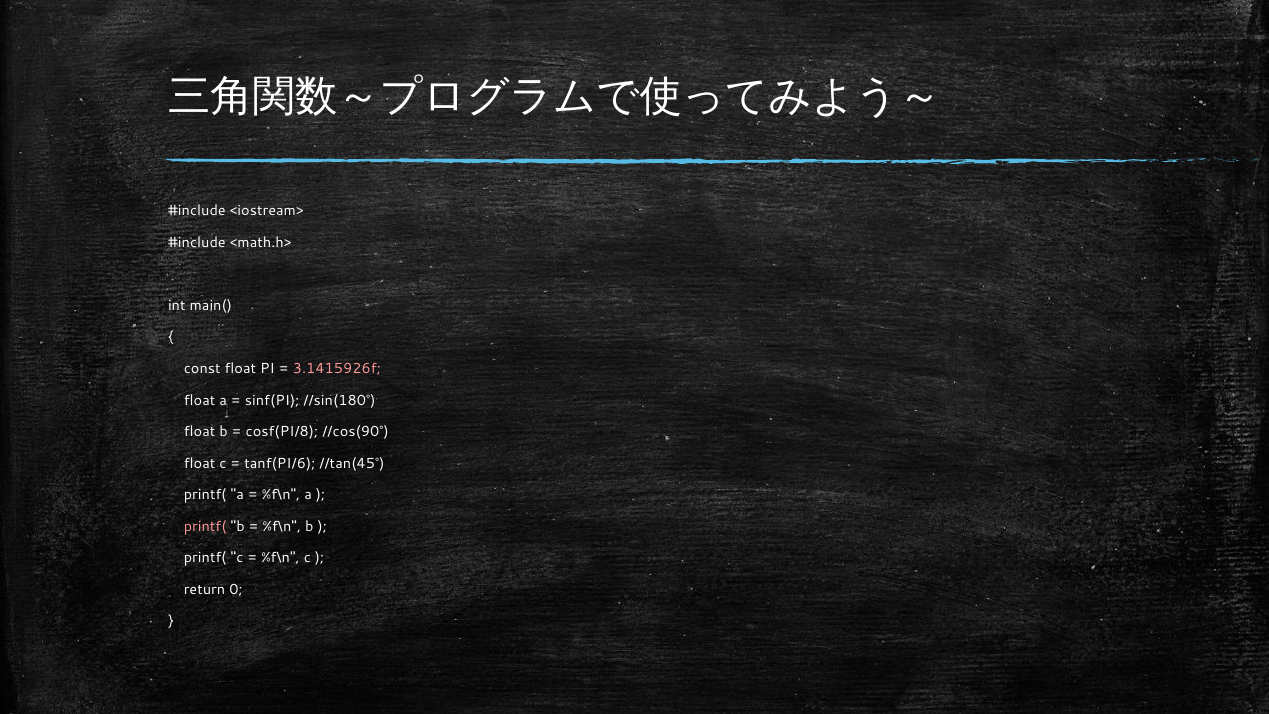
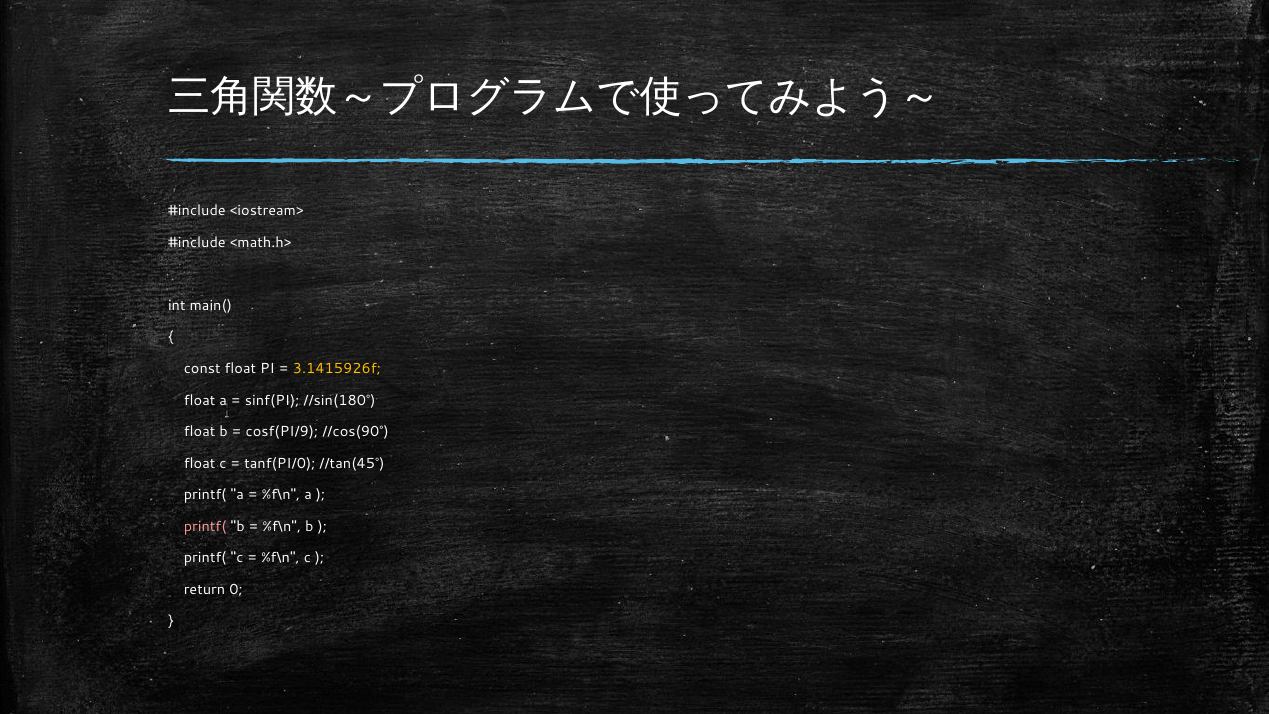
3.1415926f colour: pink -> yellow
cosf(PI/8: cosf(PI/8 -> cosf(PI/9
tanf(PI/6: tanf(PI/6 -> tanf(PI/0
